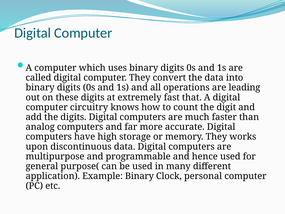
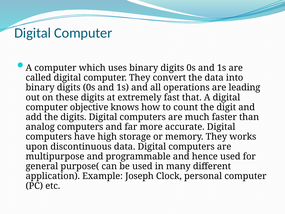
circuitry: circuitry -> objective
Example Binary: Binary -> Joseph
